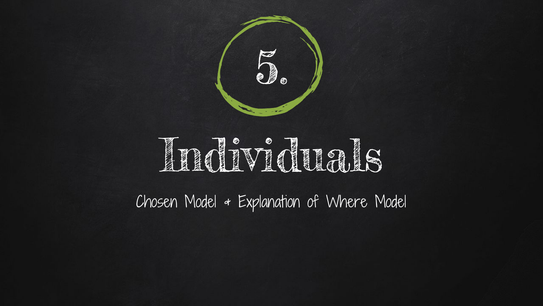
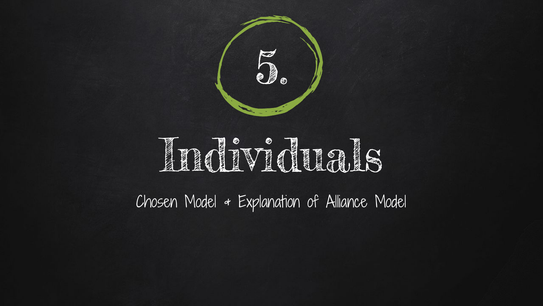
Where: Where -> Alliance
